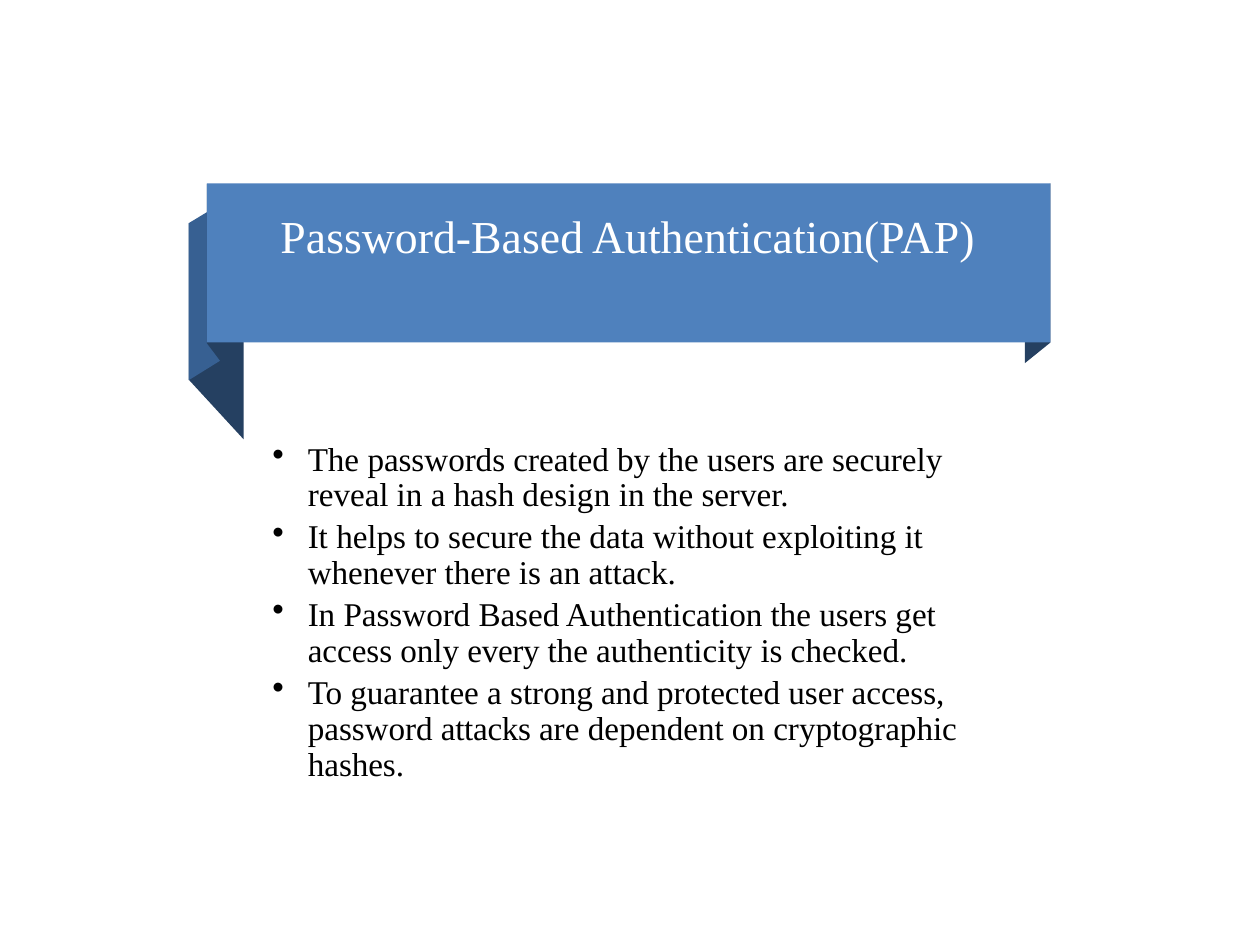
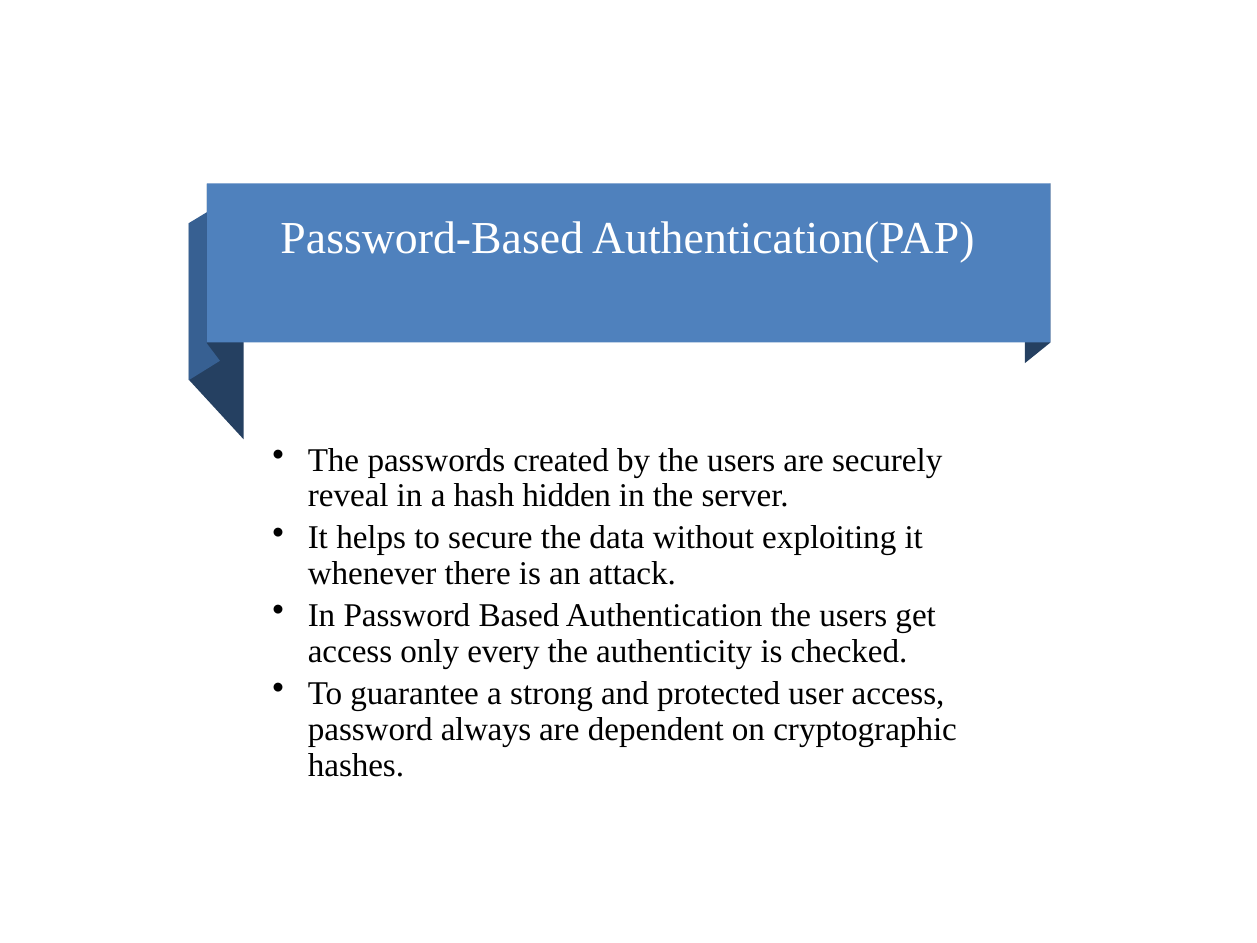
design: design -> hidden
attacks: attacks -> always
